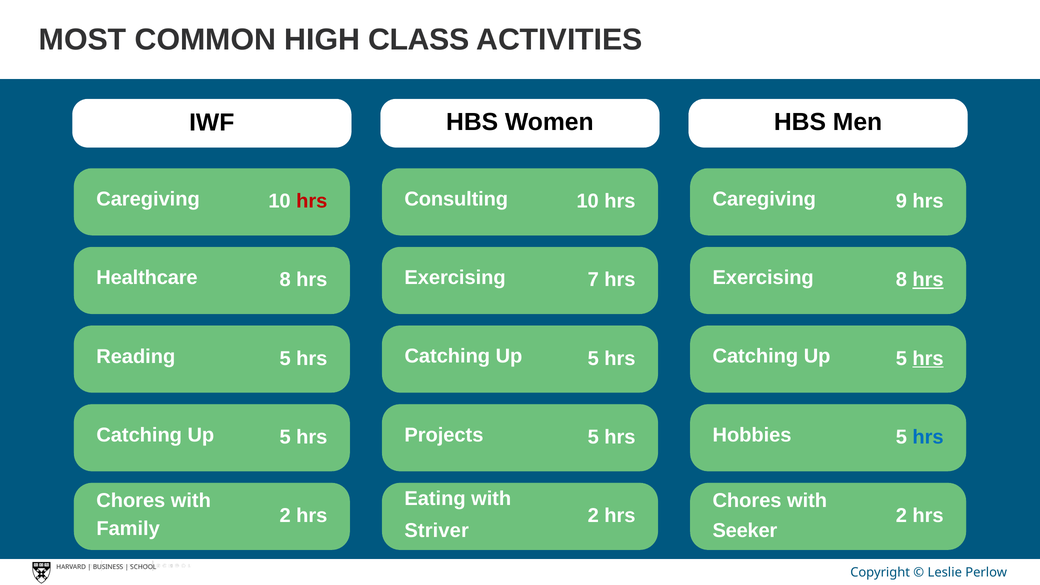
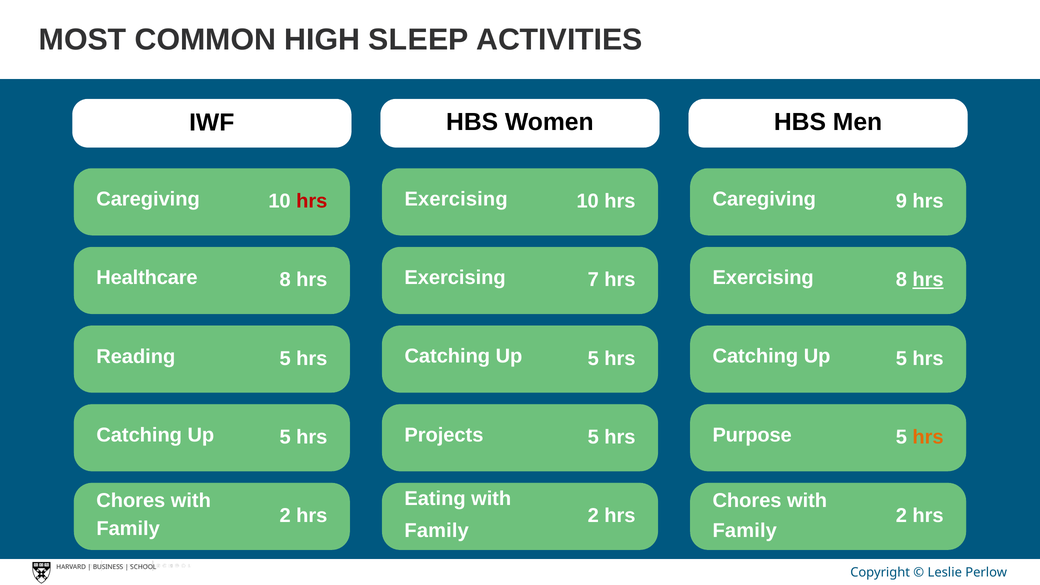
CLASS: CLASS -> SLEEP
Consulting at (456, 199): Consulting -> Exercising
hrs at (928, 358) underline: present -> none
Hobbies: Hobbies -> Purpose
hrs at (928, 437) colour: blue -> orange
Striver at (437, 531): Striver -> Family
Seeker at (745, 531): Seeker -> Family
